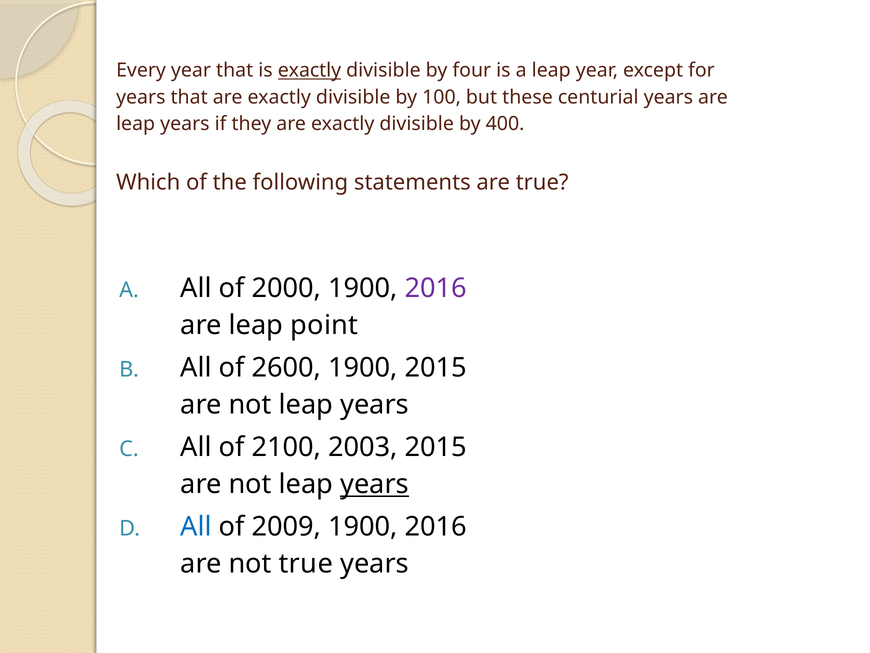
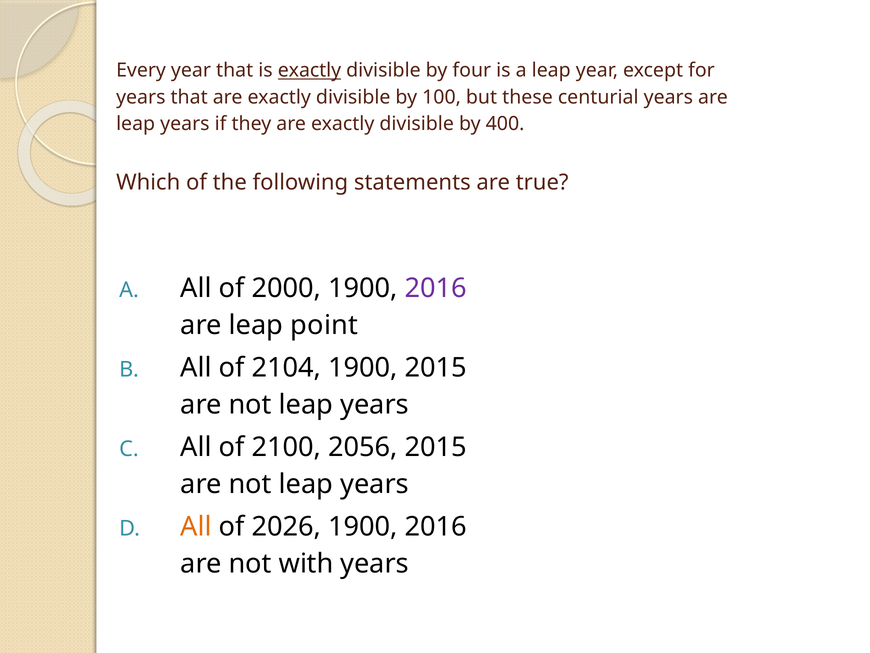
2600: 2600 -> 2104
2003: 2003 -> 2056
years at (375, 484) underline: present -> none
All at (196, 527) colour: blue -> orange
2009: 2009 -> 2026
not true: true -> with
